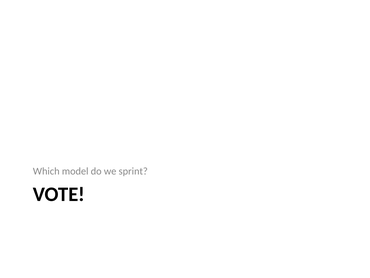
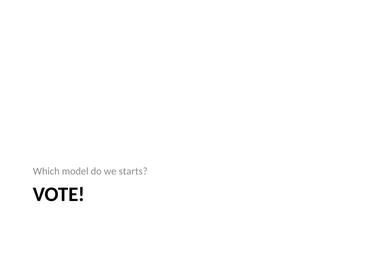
sprint: sprint -> starts
